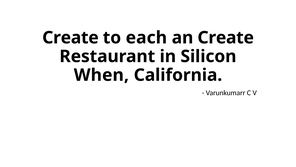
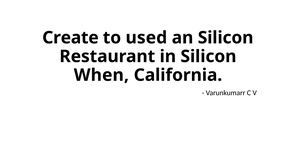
each: each -> used
an Create: Create -> Silicon
